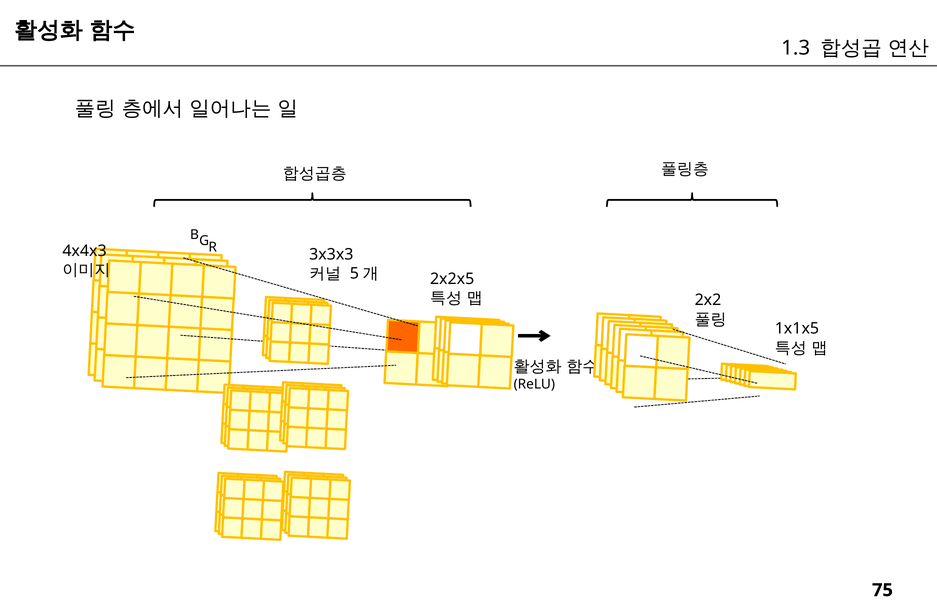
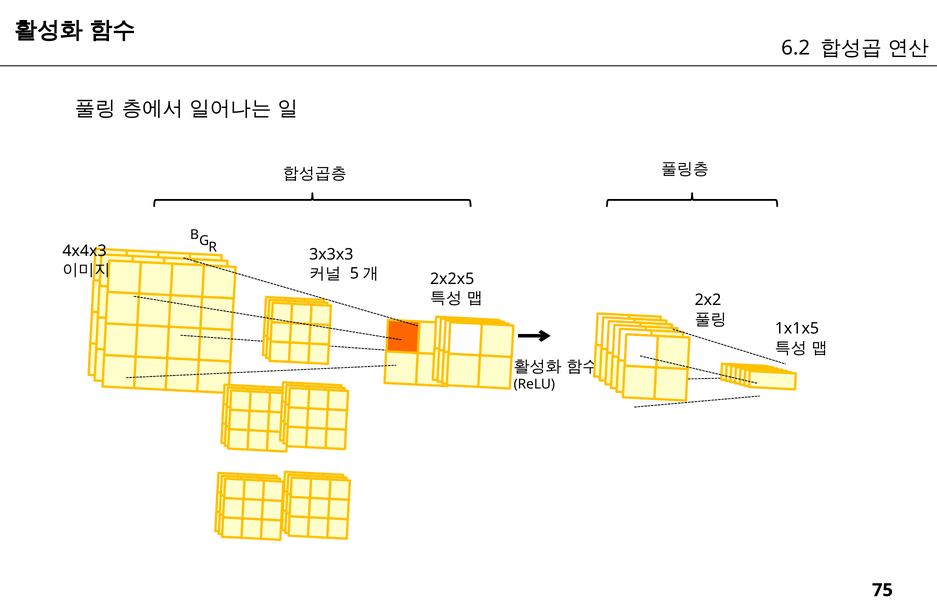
1.3: 1.3 -> 6.2
